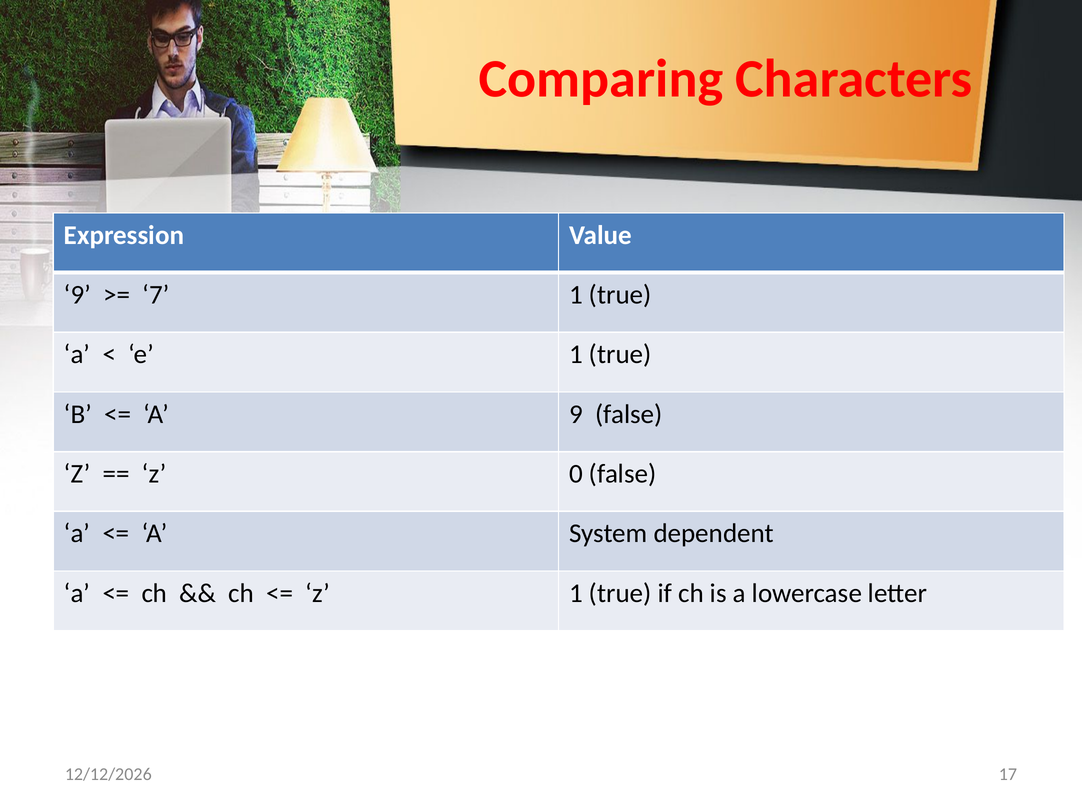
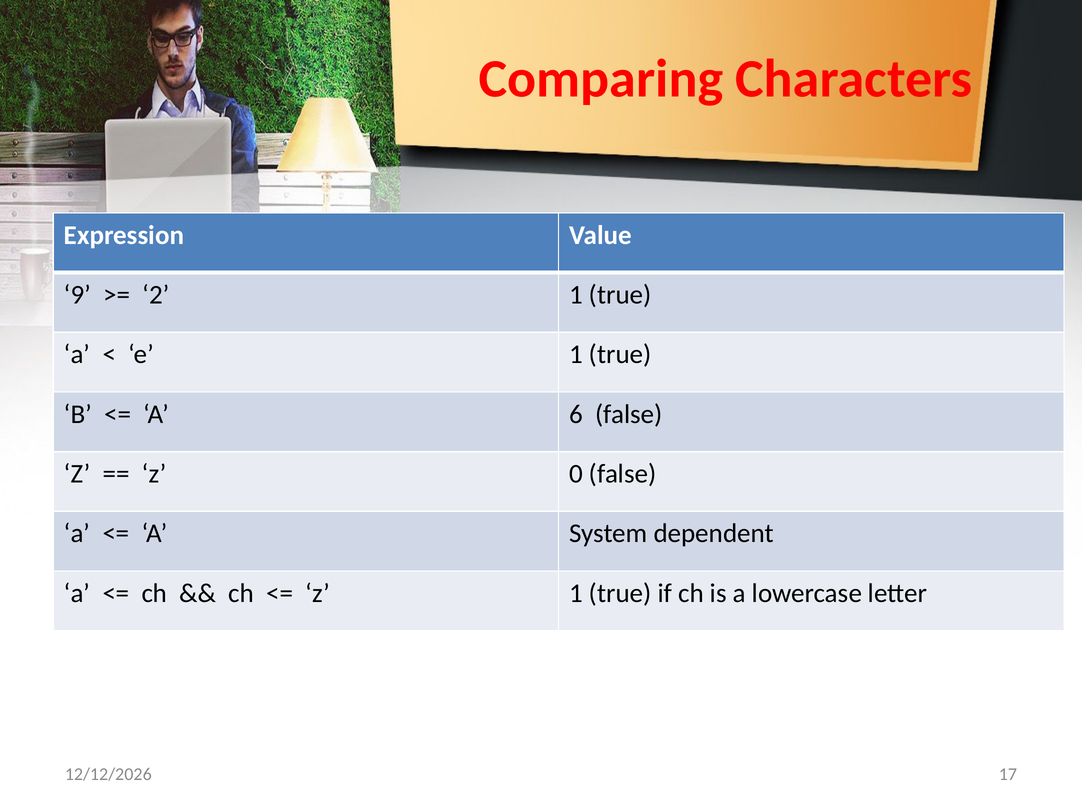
7: 7 -> 2
A 9: 9 -> 6
